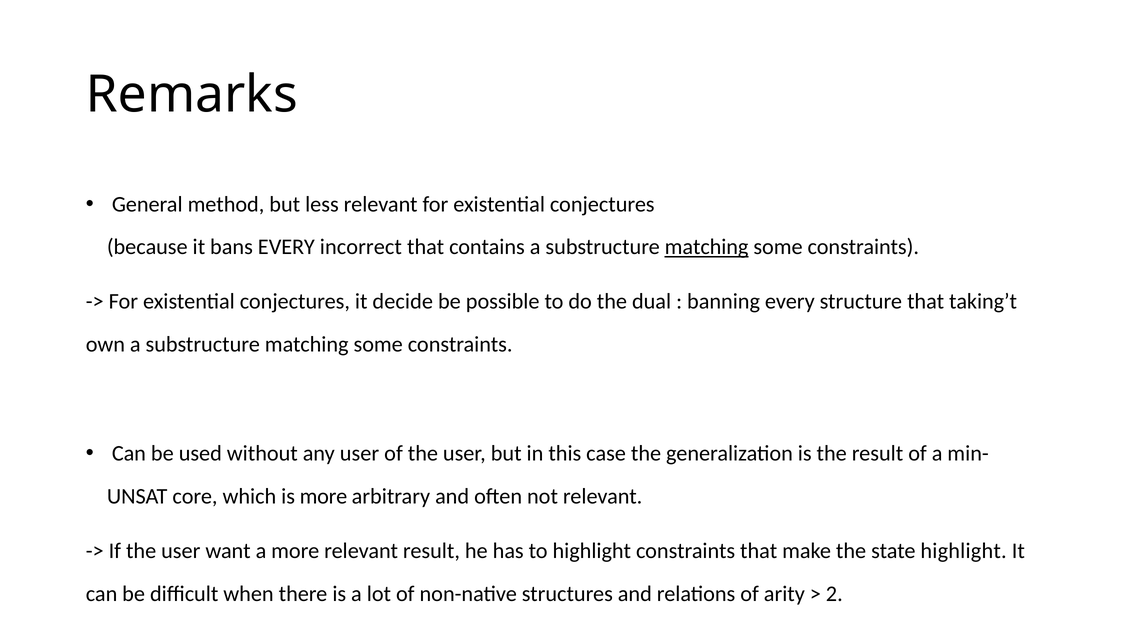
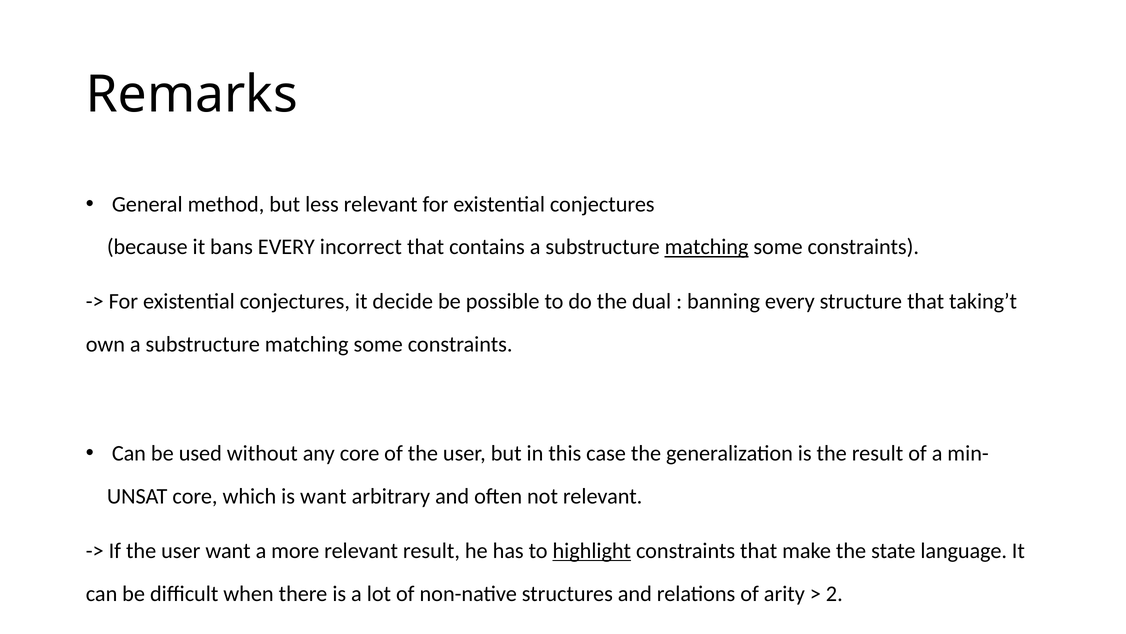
any user: user -> core
is more: more -> want
highlight at (592, 550) underline: none -> present
state highlight: highlight -> language
